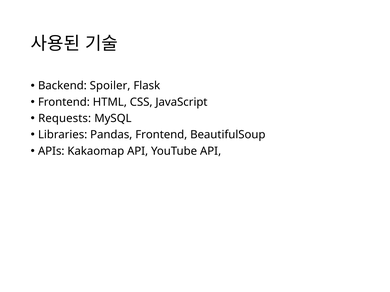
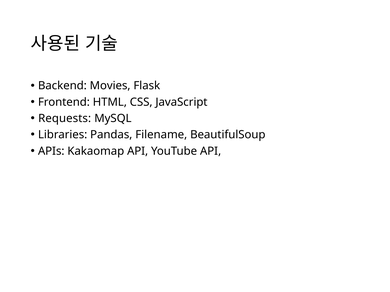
Spoiler: Spoiler -> Movies
Pandas Frontend: Frontend -> Filename
